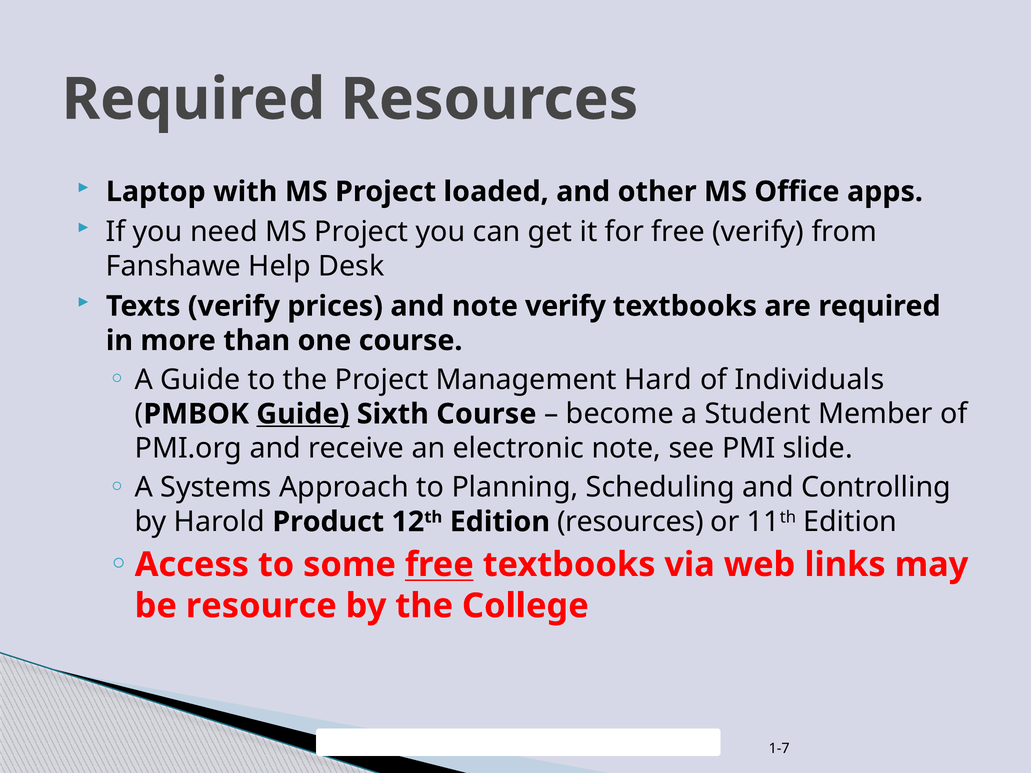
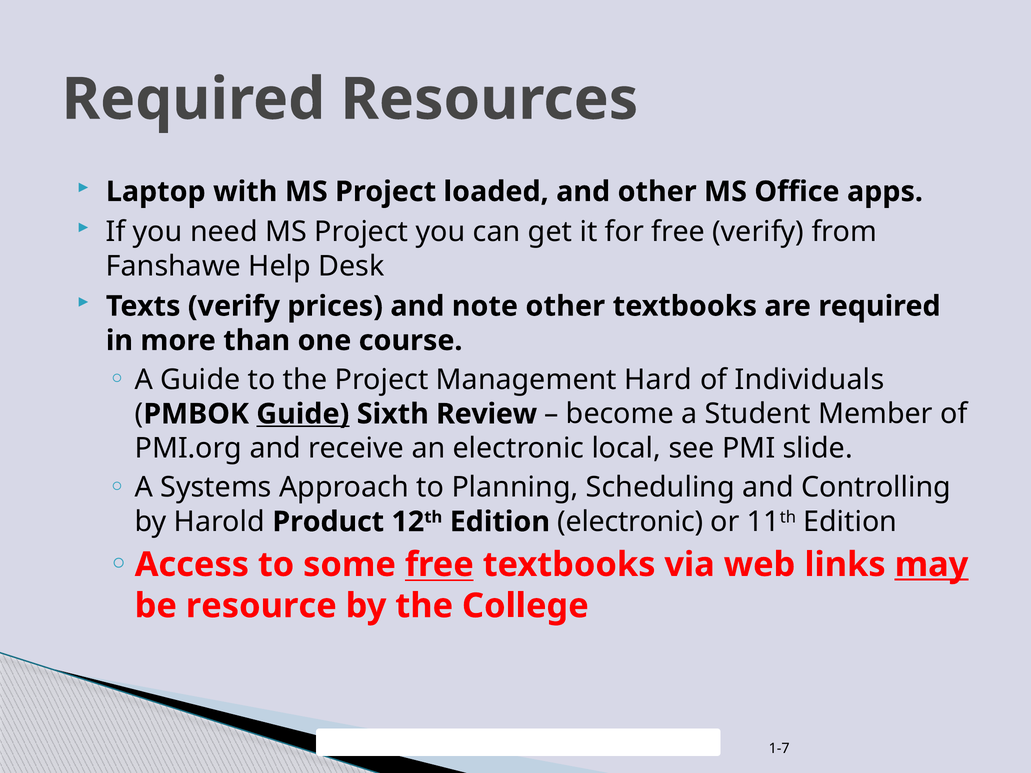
note verify: verify -> other
Sixth Course: Course -> Review
electronic note: note -> local
Edition resources: resources -> electronic
may underline: none -> present
